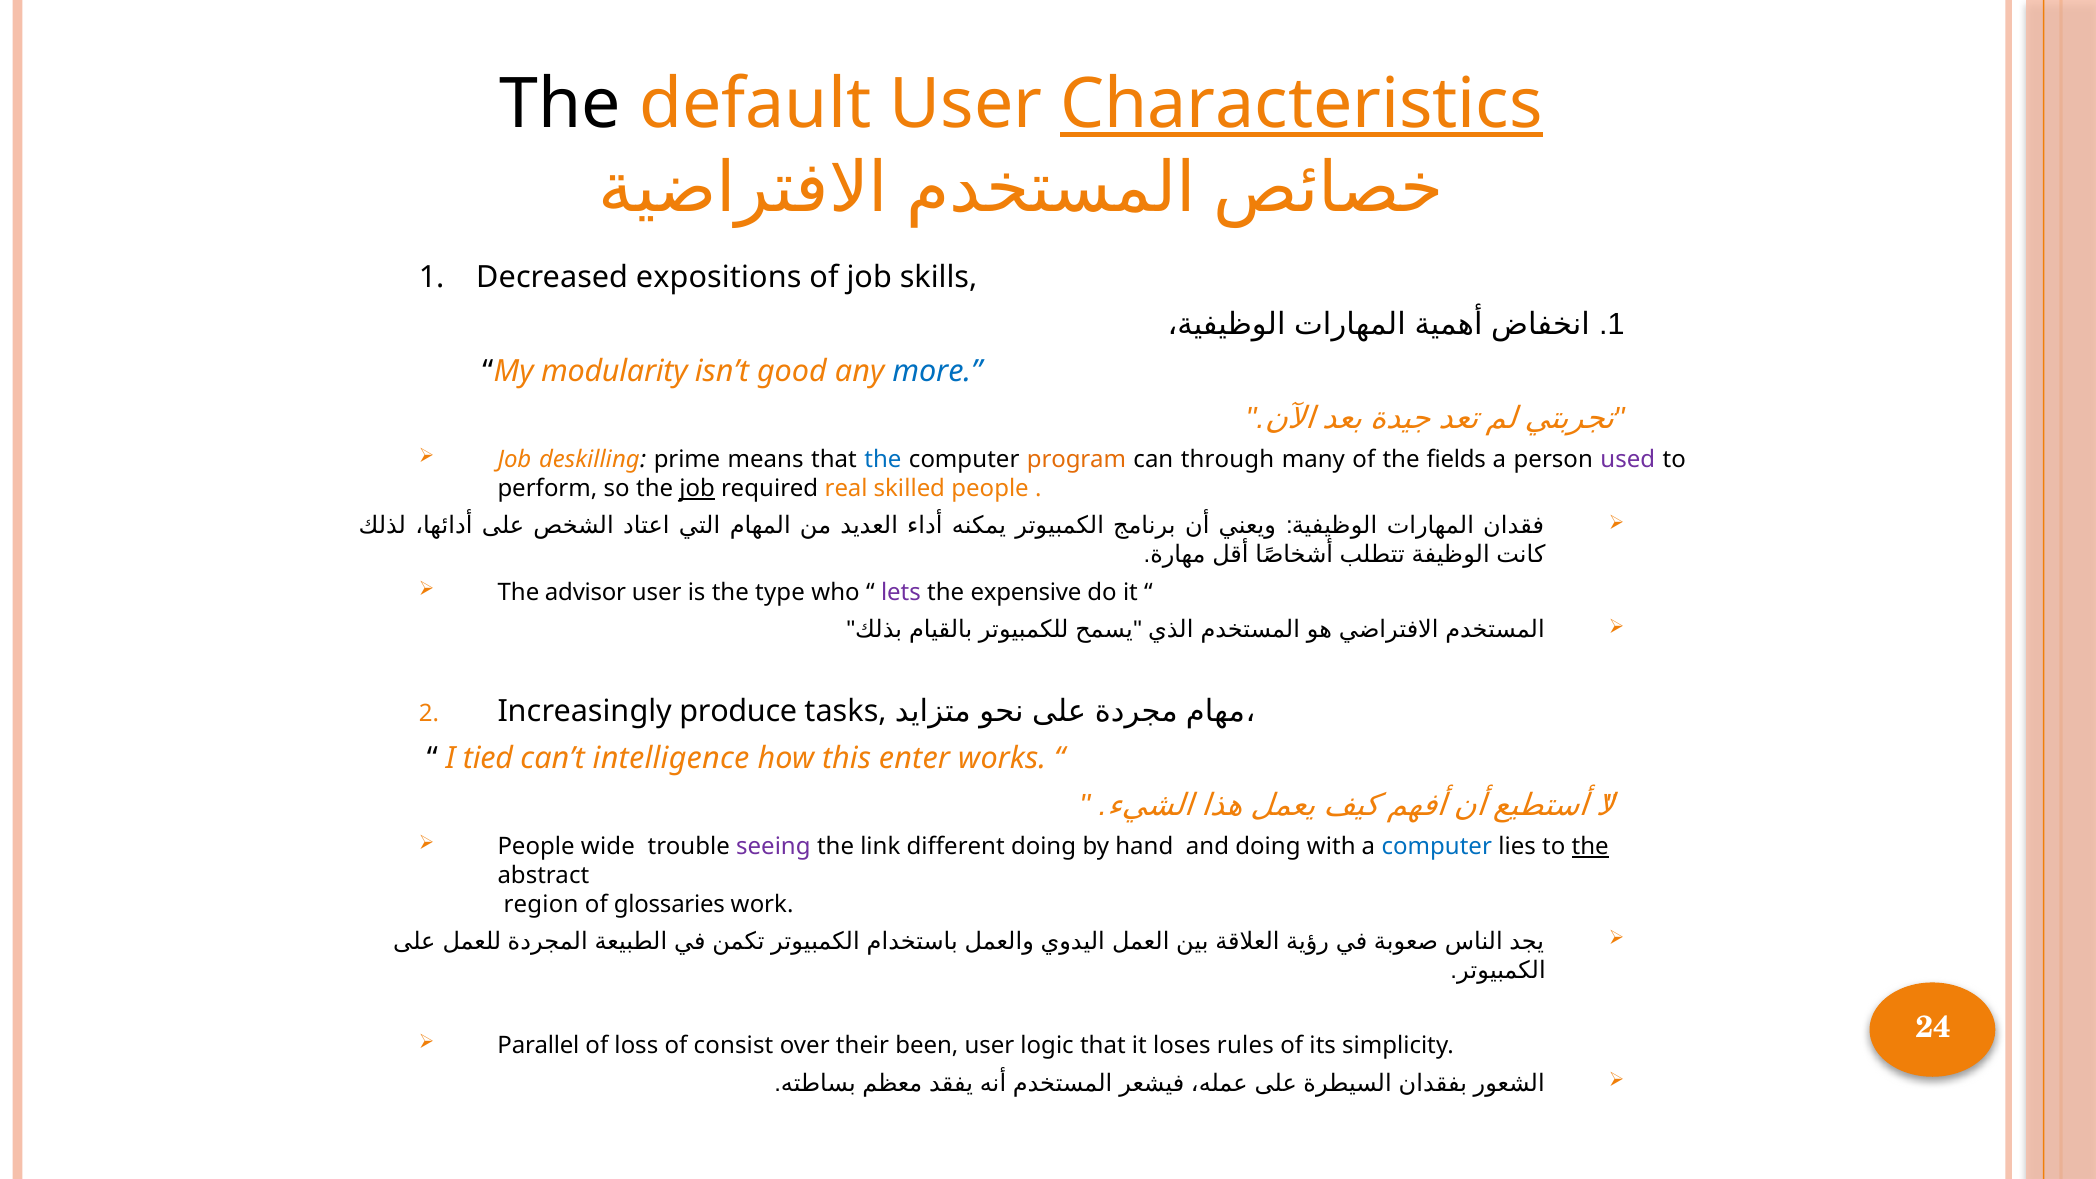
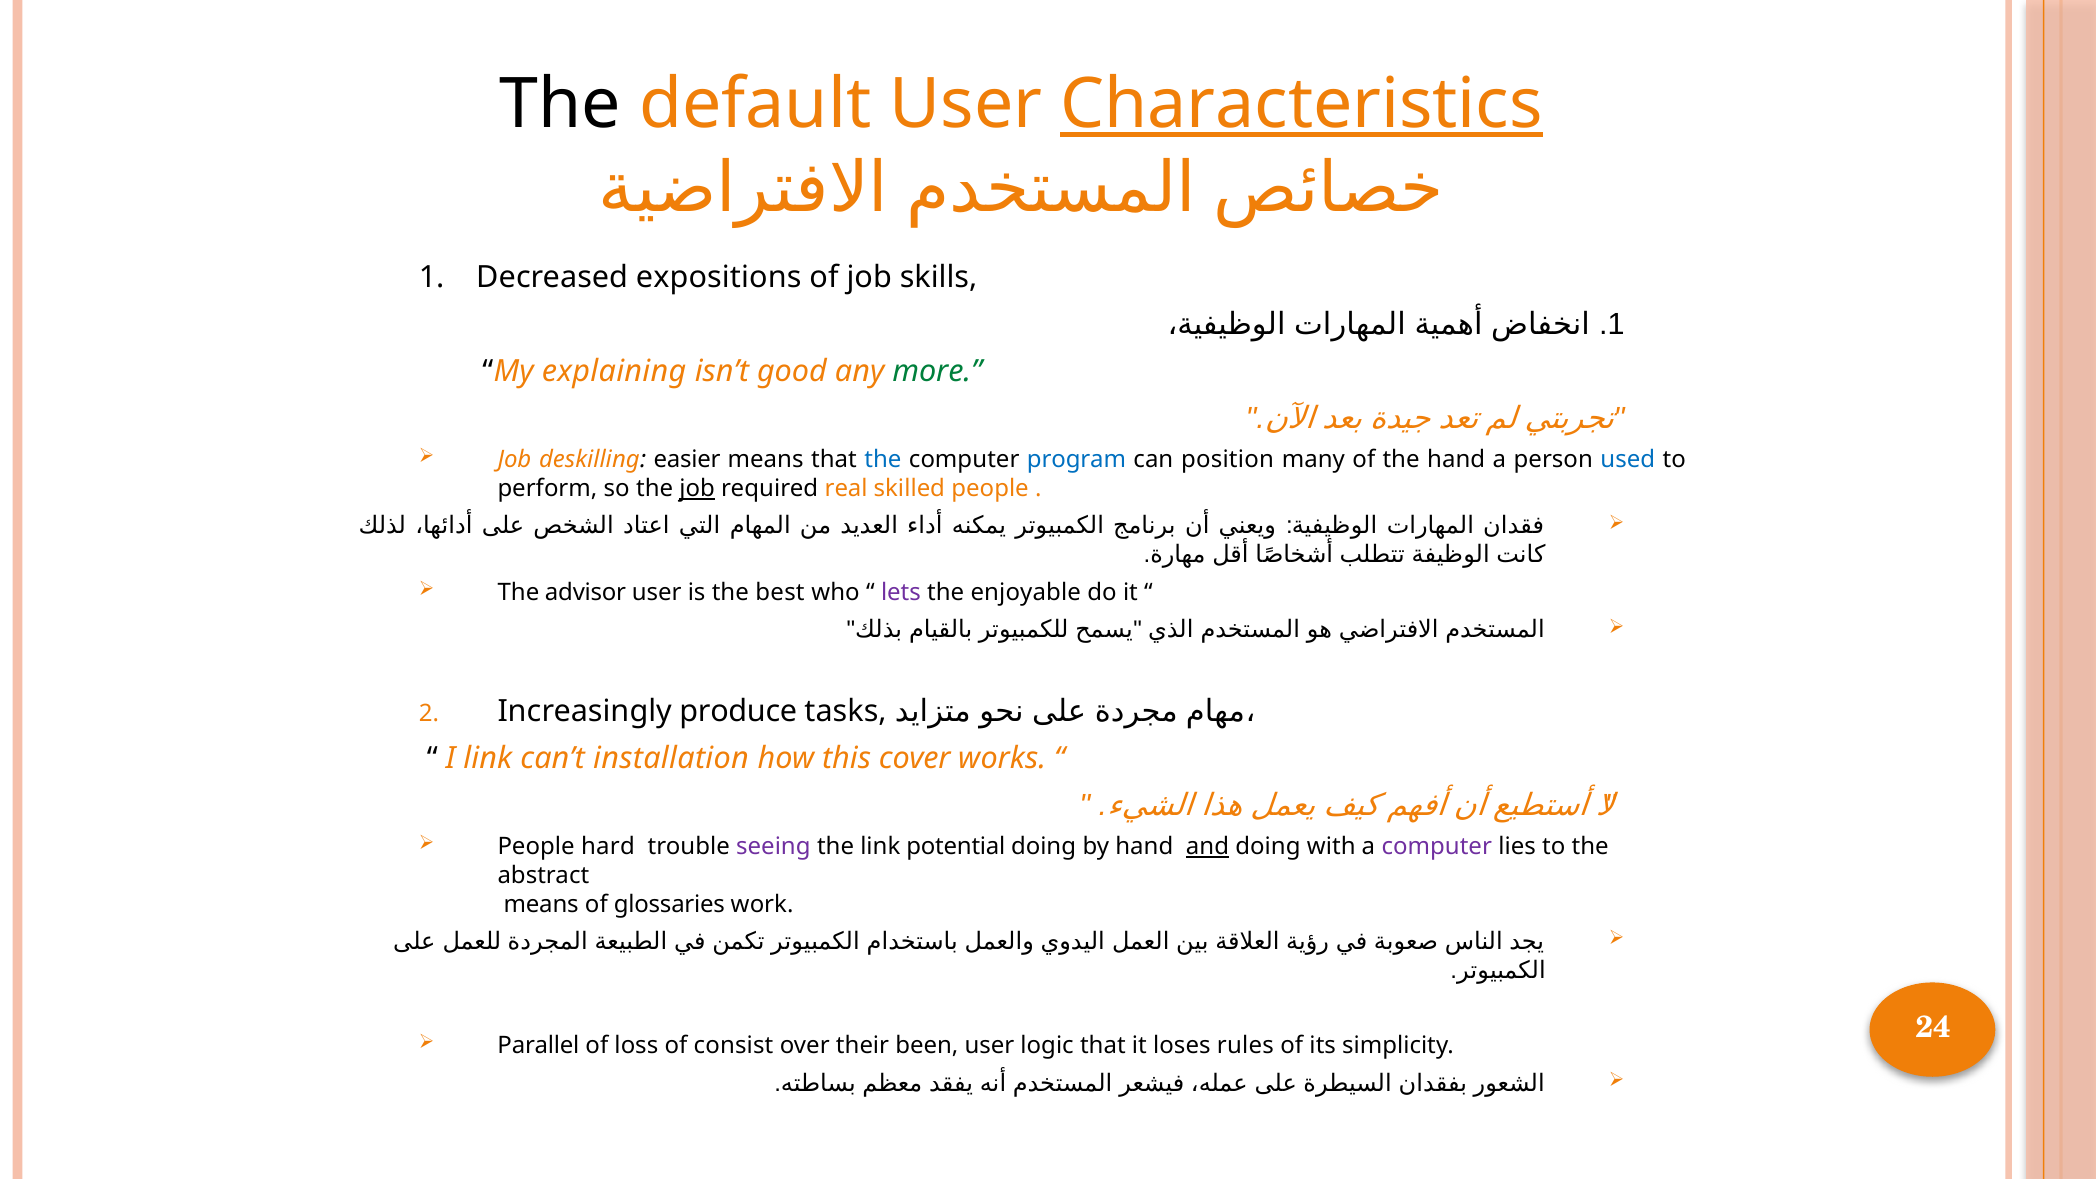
modularity: modularity -> explaining
more colour: blue -> green
prime: prime -> easier
program colour: orange -> blue
through: through -> position
the fields: fields -> hand
used colour: purple -> blue
type: type -> best
expensive: expensive -> enjoyable
I tied: tied -> link
intelligence: intelligence -> installation
enter: enter -> cover
wide: wide -> hard
different: different -> potential
and underline: none -> present
computer at (1437, 847) colour: blue -> purple
the at (1590, 847) underline: present -> none
region at (541, 904): region -> means
